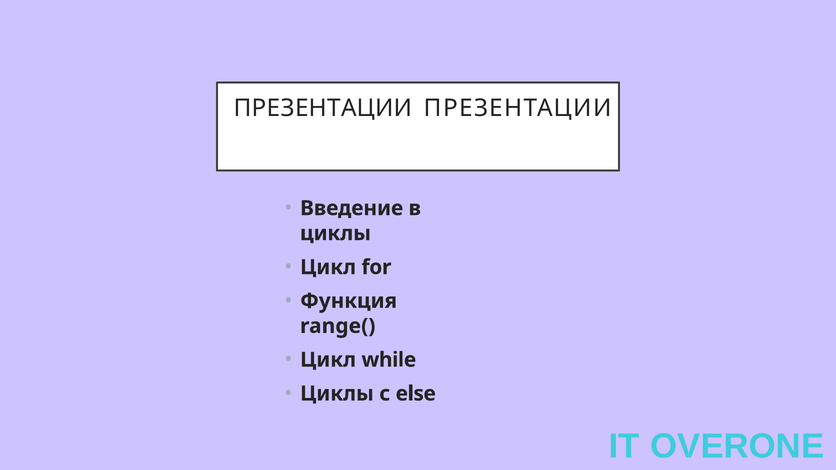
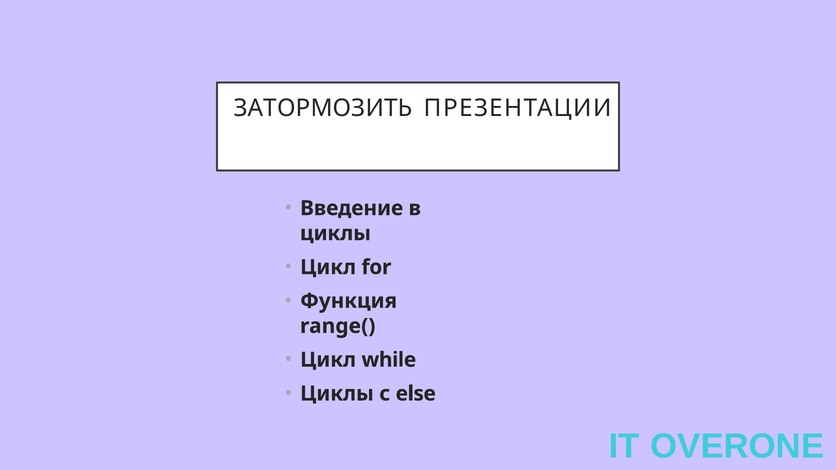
ПРЕЗЕНТАЦИИ at (323, 108): ПРЕЗЕНТАЦИИ -> ЗАТОРМОЗИТЬ
